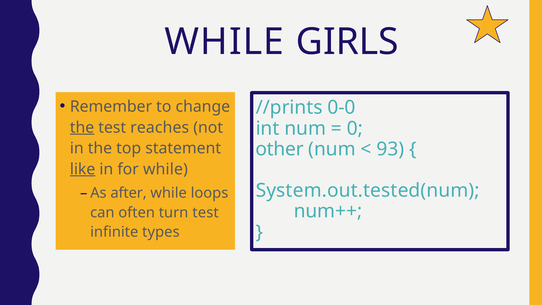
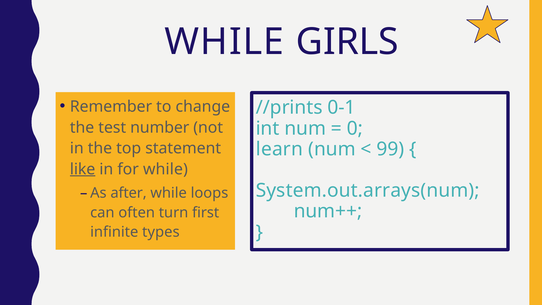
0-0: 0-0 -> 0-1
the at (82, 127) underline: present -> none
reaches: reaches -> number
other: other -> learn
93: 93 -> 99
System.out.tested(num: System.out.tested(num -> System.out.arrays(num
turn test: test -> first
